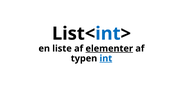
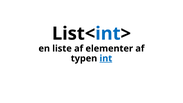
elementer underline: present -> none
